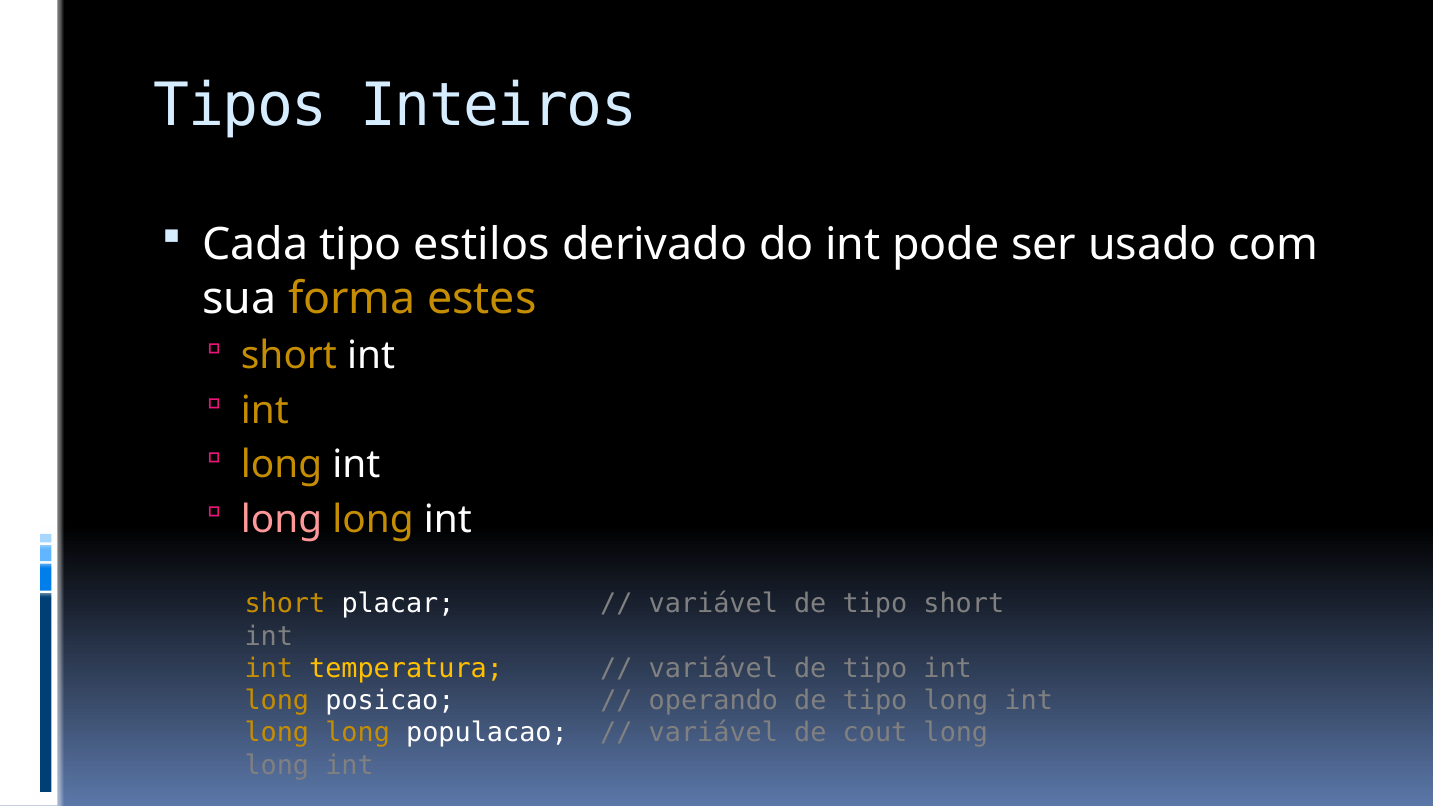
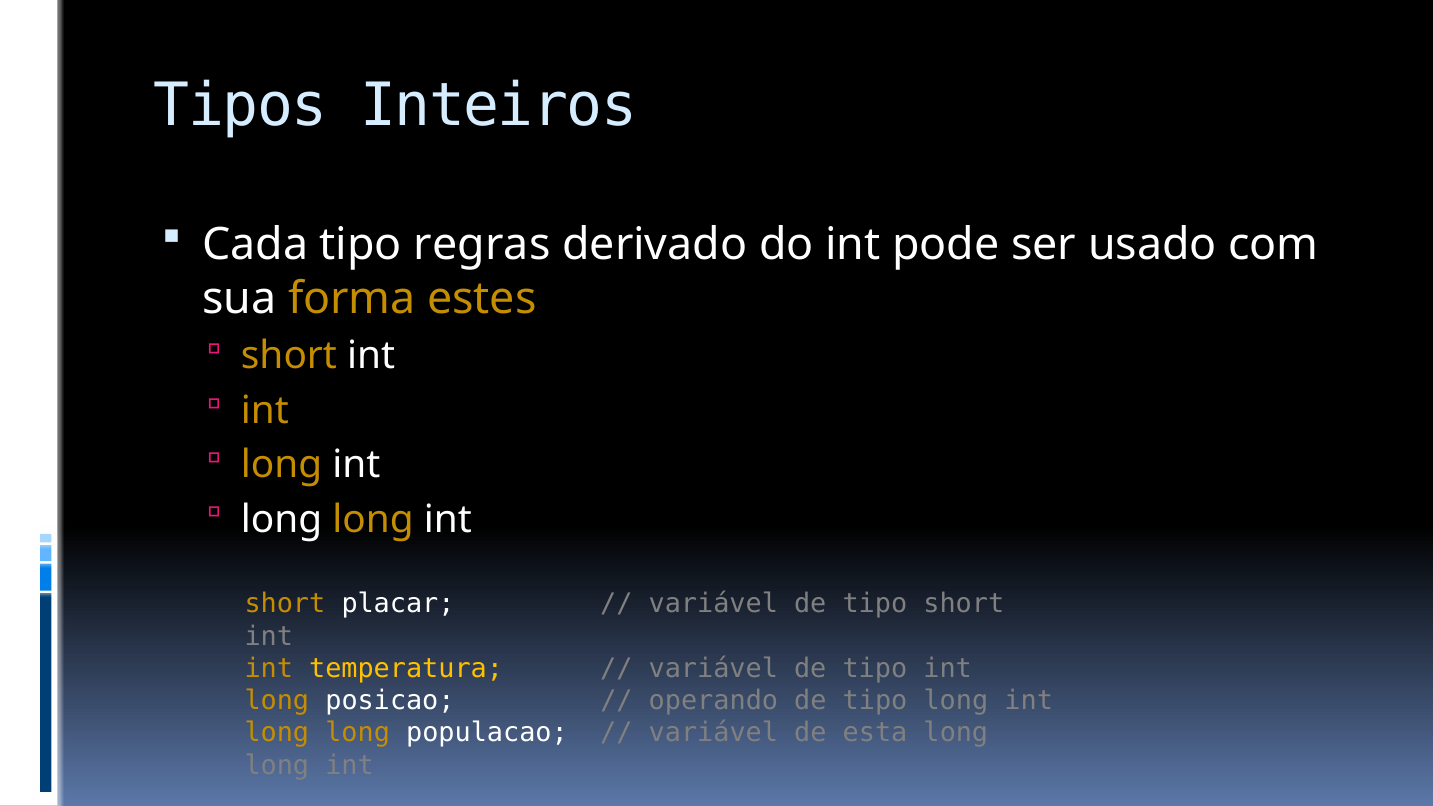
estilos: estilos -> regras
long at (282, 519) colour: pink -> white
cout: cout -> esta
